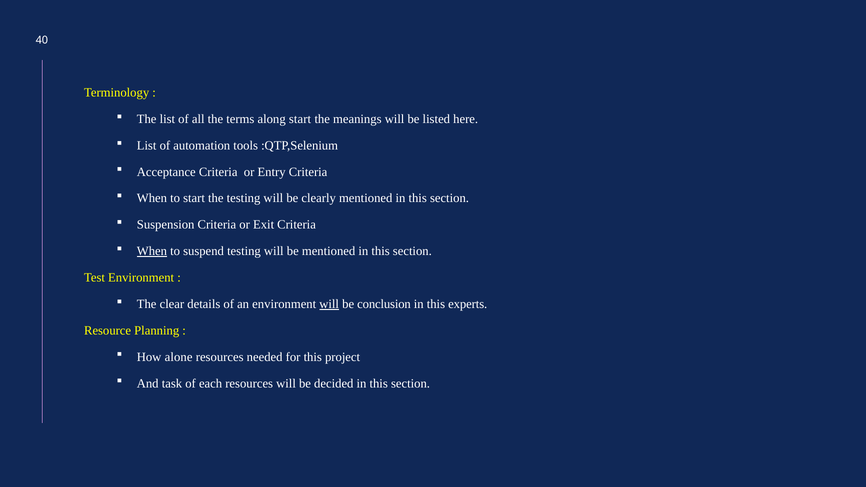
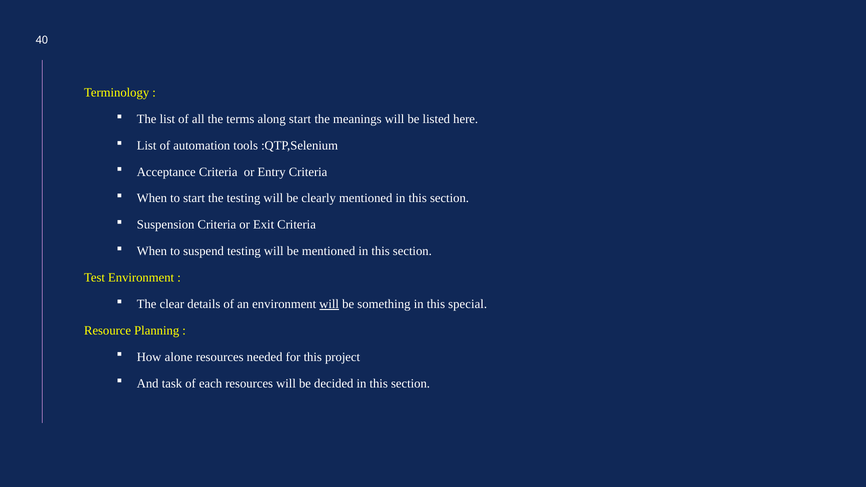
When at (152, 251) underline: present -> none
conclusion: conclusion -> something
experts: experts -> special
